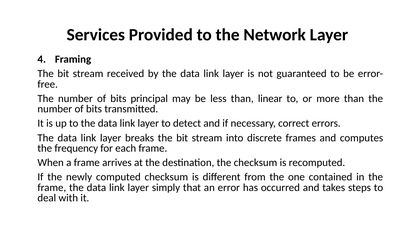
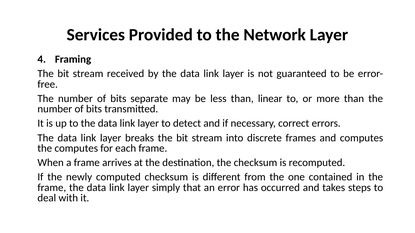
principal: principal -> separate
the frequency: frequency -> computes
